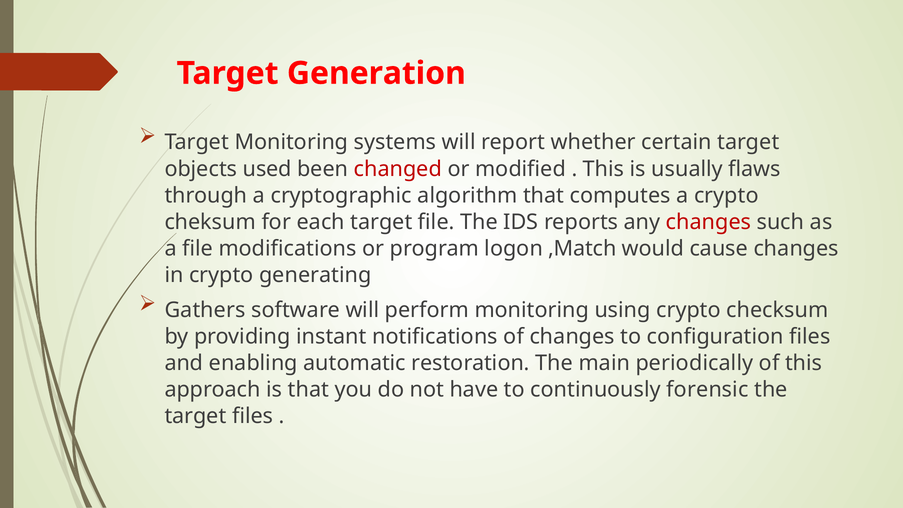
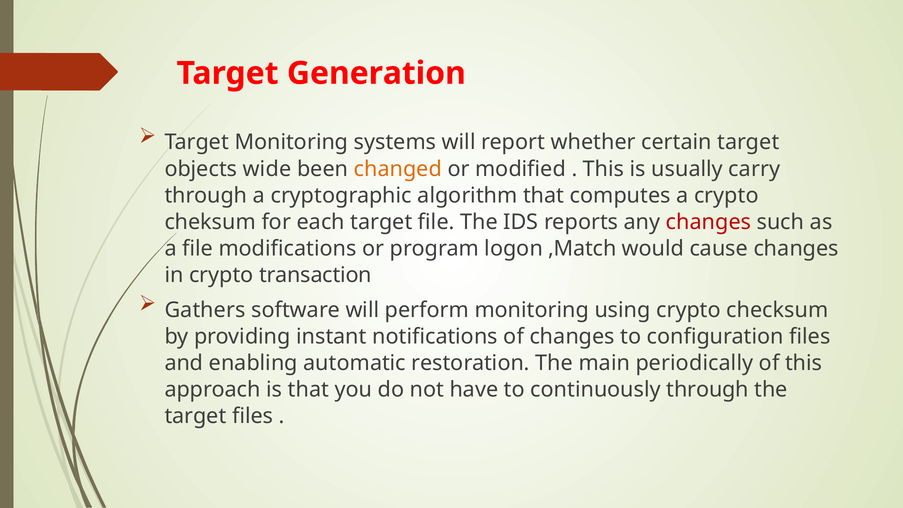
used: used -> wide
changed colour: red -> orange
flaws: flaws -> carry
generating: generating -> transaction
continuously forensic: forensic -> through
